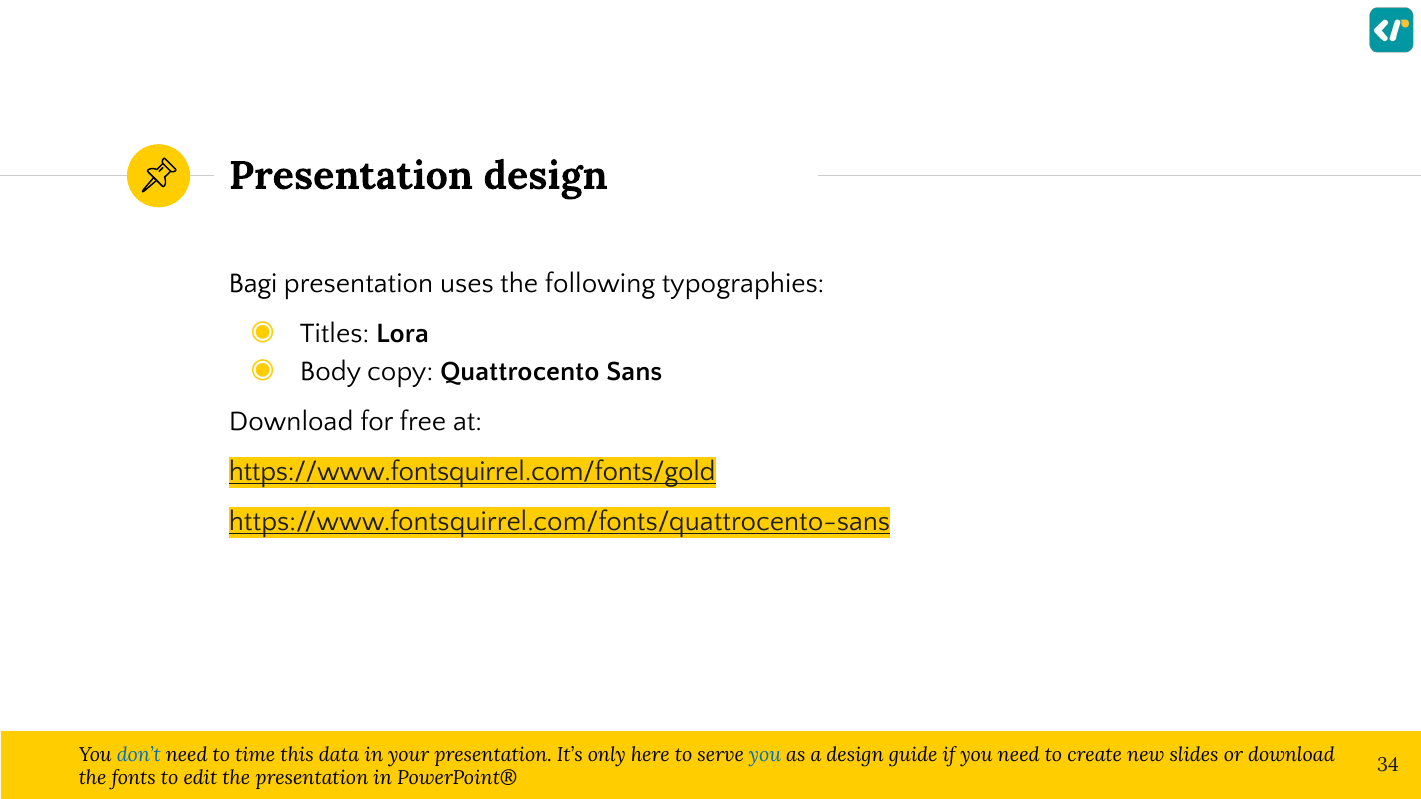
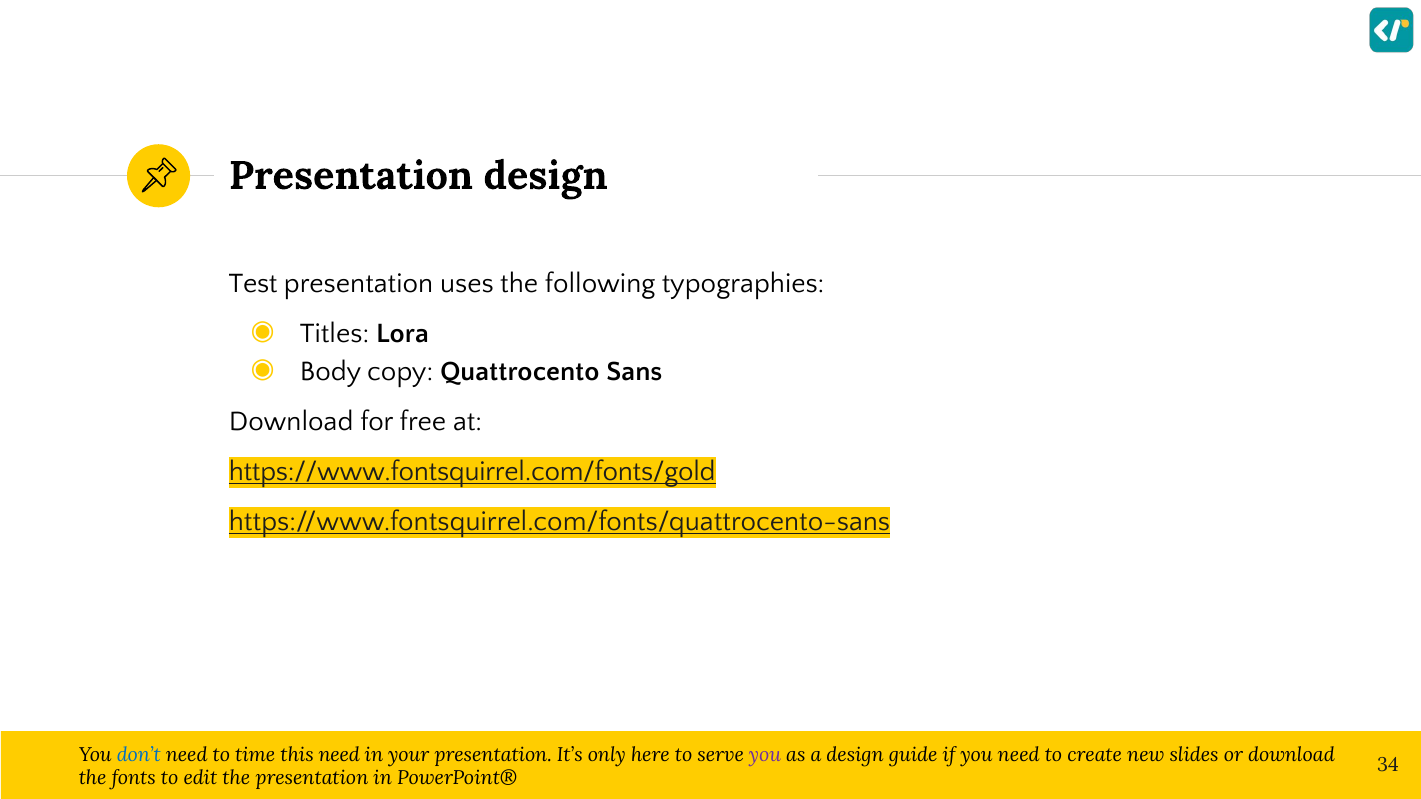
Bagi: Bagi -> Test
this data: data -> need
you at (765, 755) colour: blue -> purple
